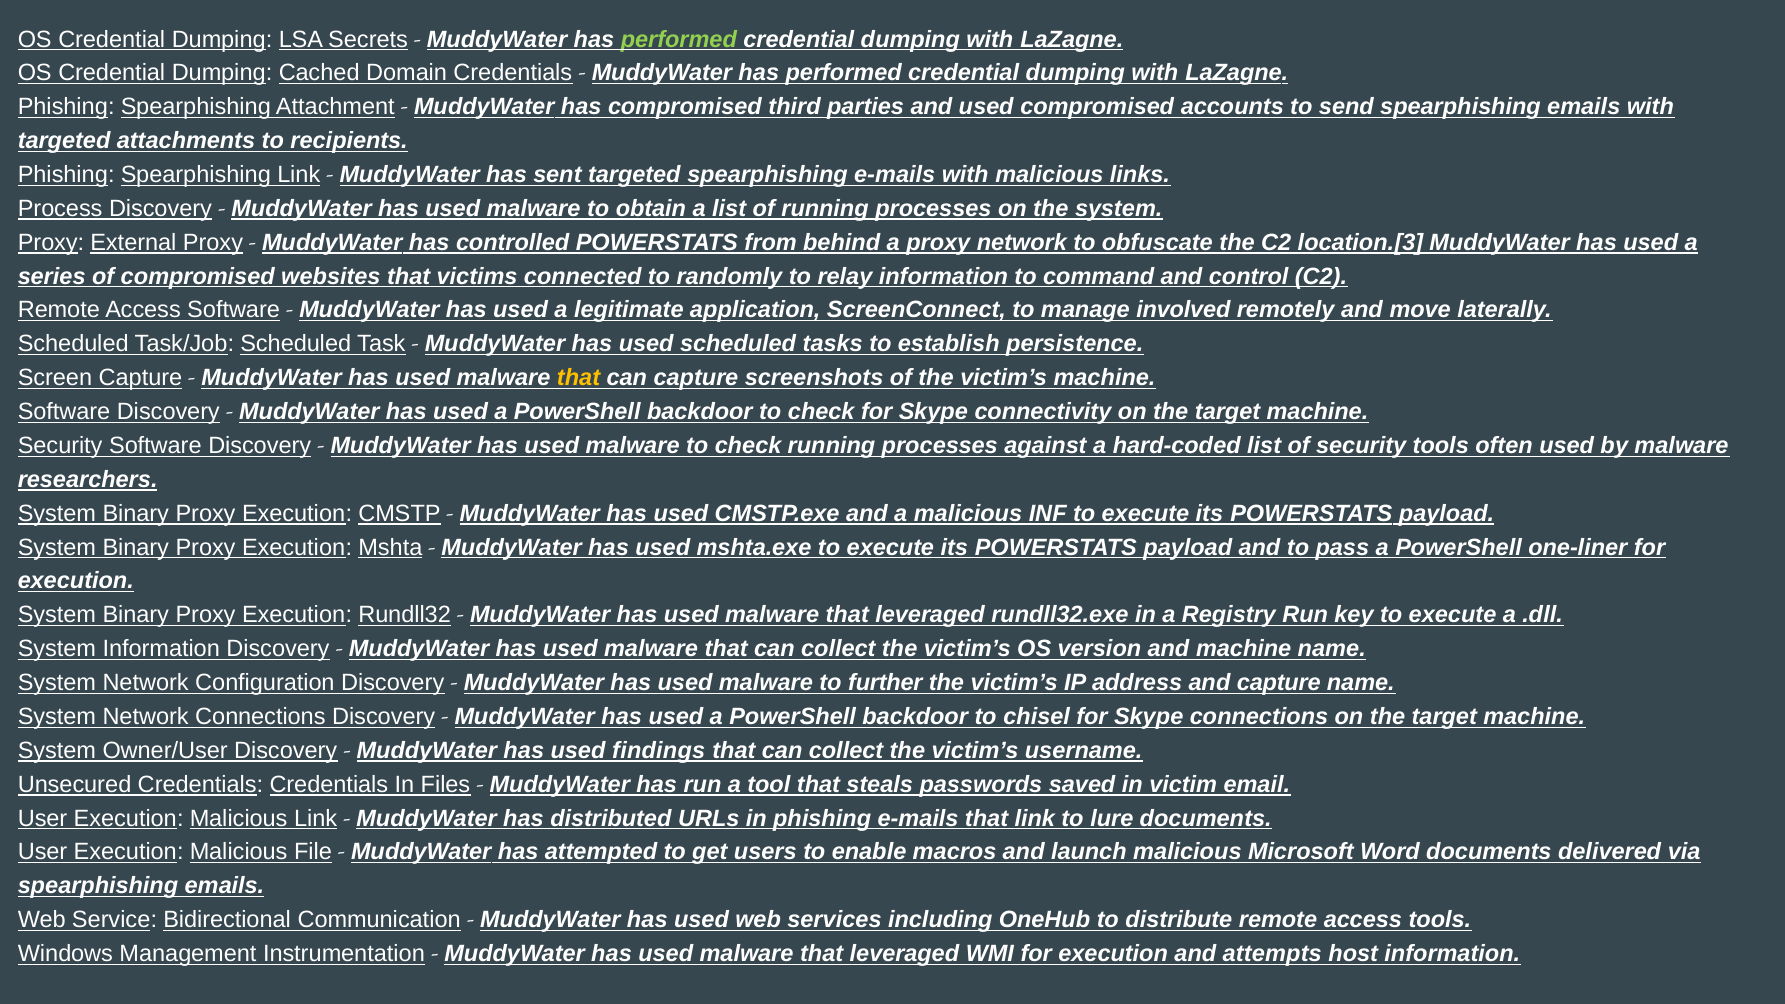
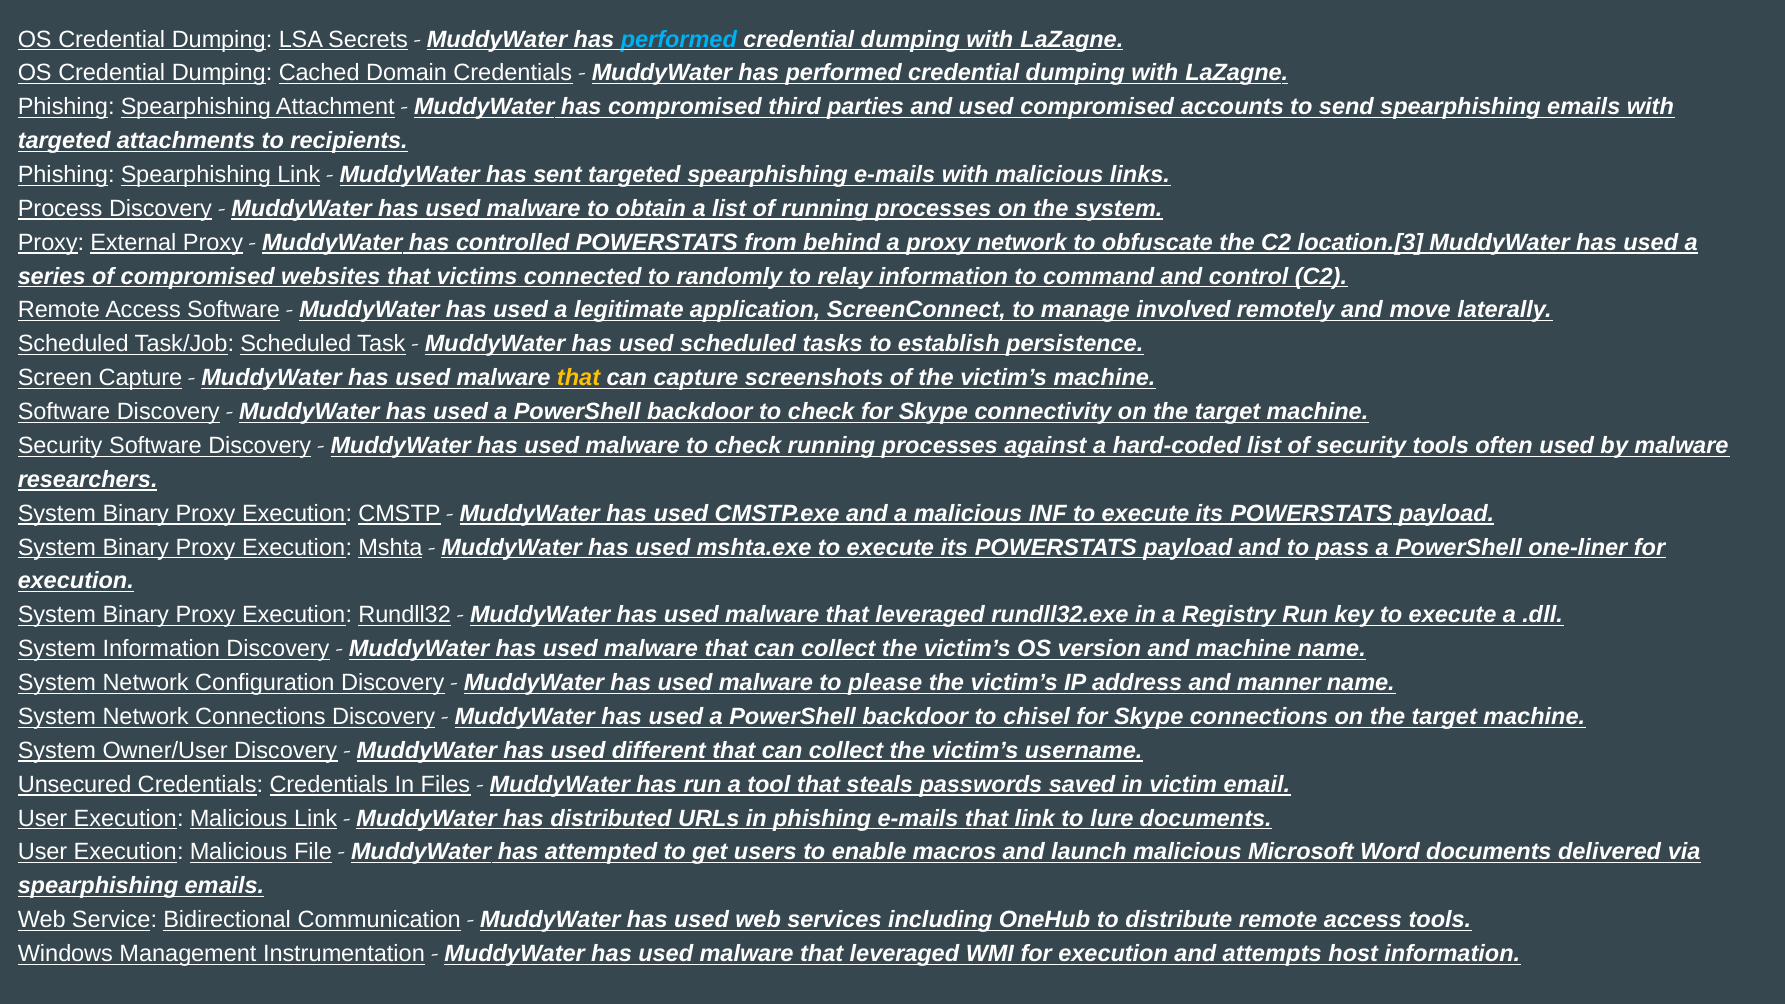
performed at (679, 39) colour: light green -> light blue
further: further -> please
and capture: capture -> manner
findings: findings -> different
